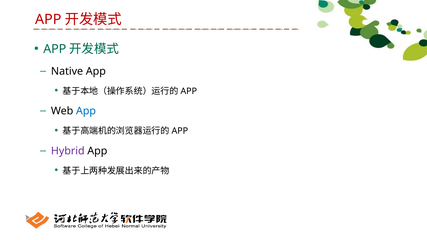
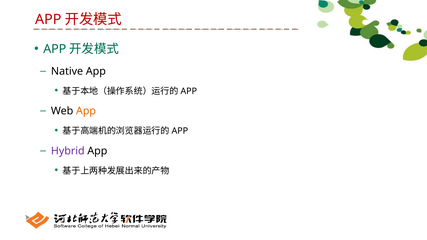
App at (86, 111) colour: blue -> orange
